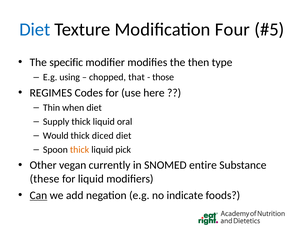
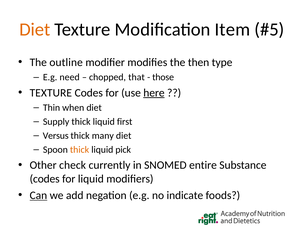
Diet at (35, 29) colour: blue -> orange
Four: Four -> Item
specific: specific -> outline
using: using -> need
REGIMES at (51, 93): REGIMES -> TEXTURE
here underline: none -> present
oral: oral -> first
Would: Would -> Versus
diced: diced -> many
vegan: vegan -> check
these at (45, 179): these -> codes
